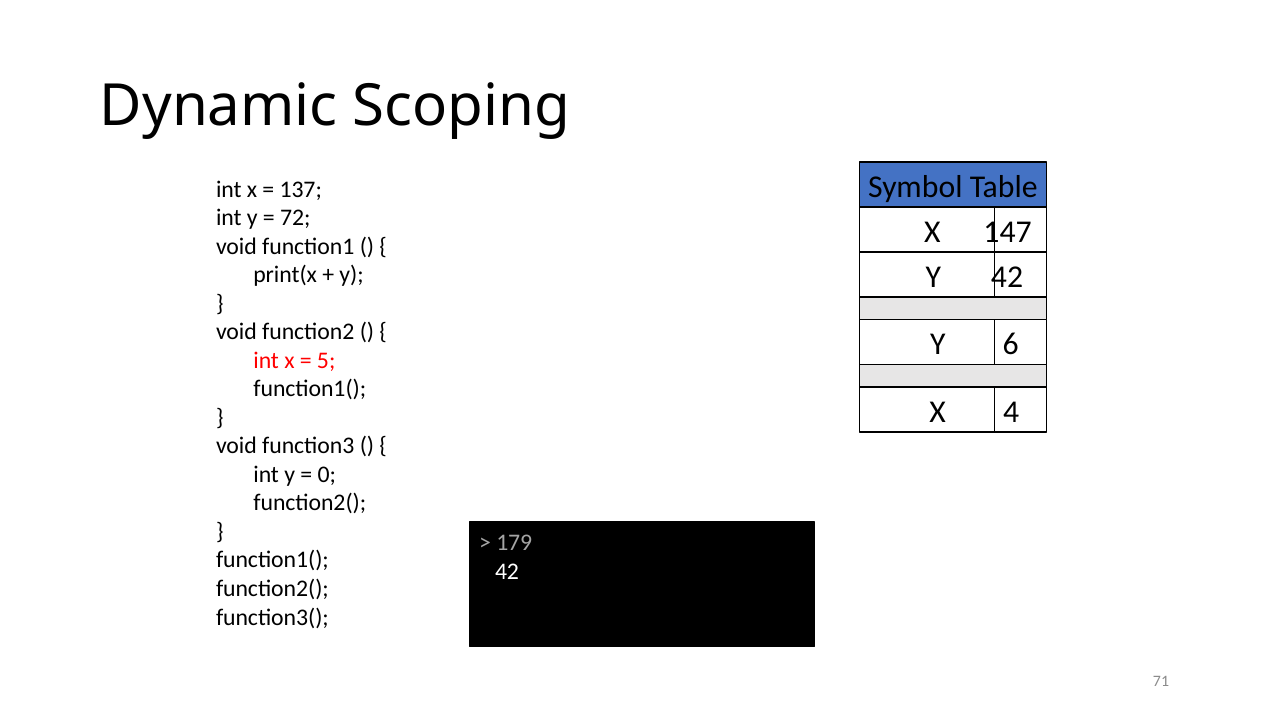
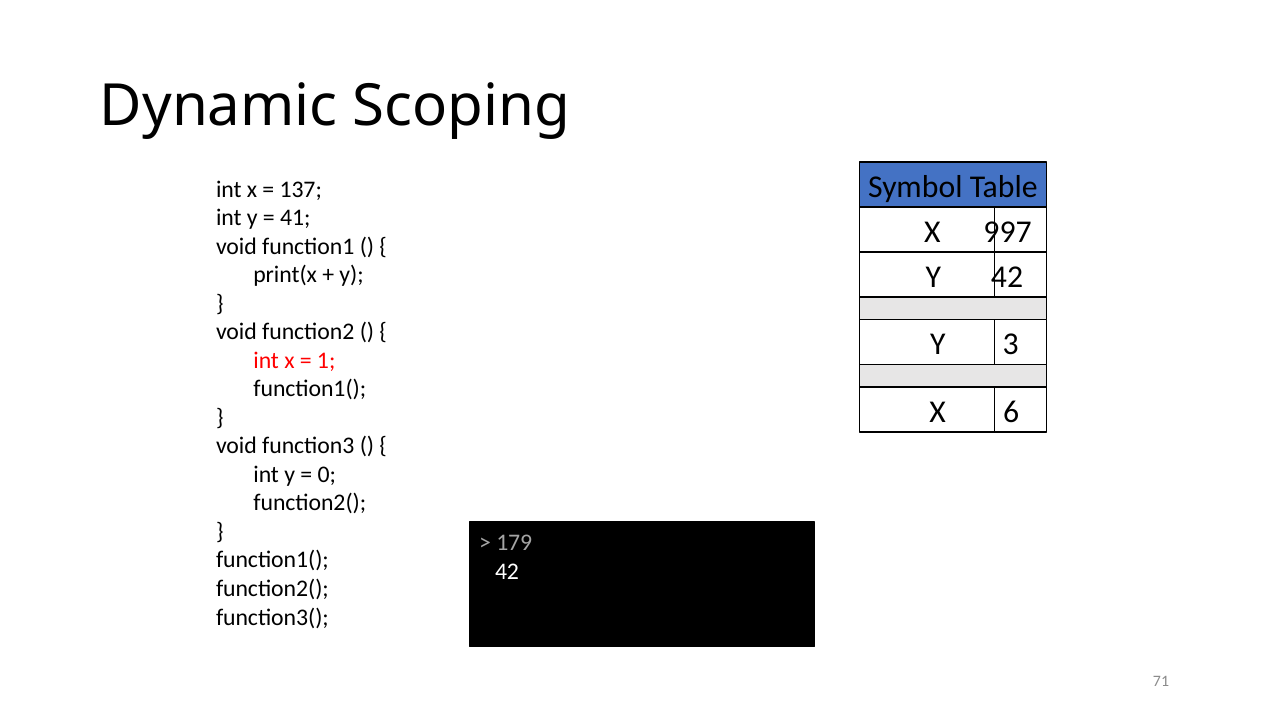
72: 72 -> 41
147: 147 -> 997
6: 6 -> 3
5: 5 -> 1
4: 4 -> 6
